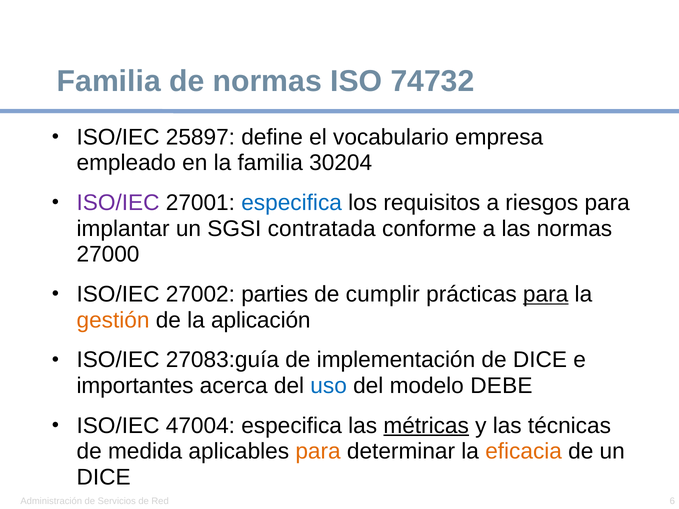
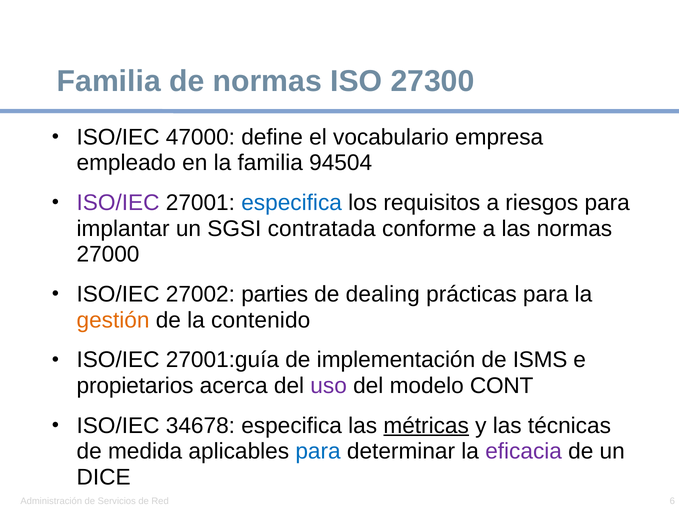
74732: 74732 -> 27300
25897: 25897 -> 47000
30204: 30204 -> 94504
cumplir: cumplir -> dealing
para at (546, 294) underline: present -> none
aplicación: aplicación -> contenido
27083:guía: 27083:guía -> 27001:guía
de DICE: DICE -> ISMS
importantes: importantes -> propietarios
uso colour: blue -> purple
DEBE: DEBE -> CONT
47004: 47004 -> 34678
para at (318, 452) colour: orange -> blue
eficacia colour: orange -> purple
